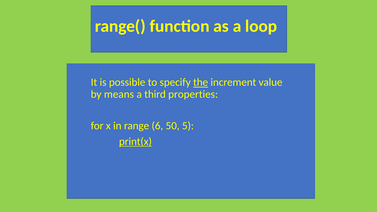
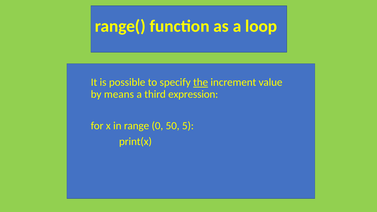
properties: properties -> expression
6: 6 -> 0
print(x underline: present -> none
